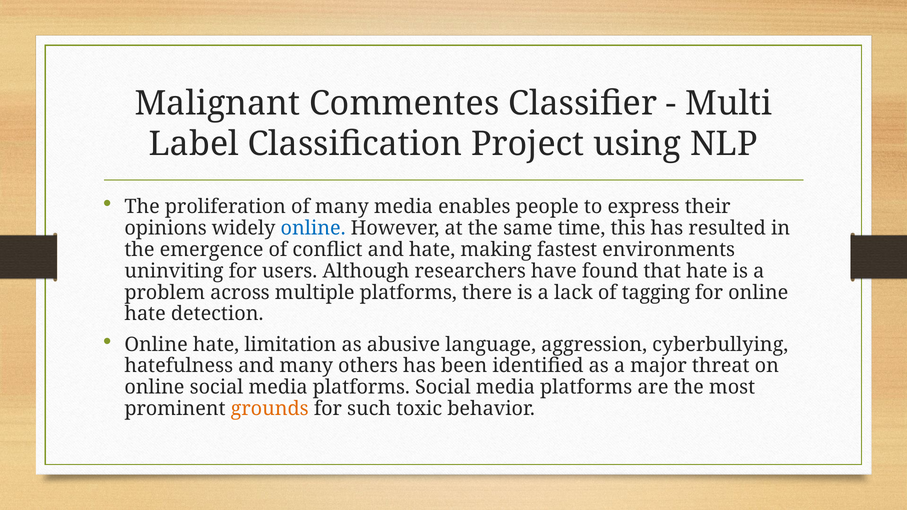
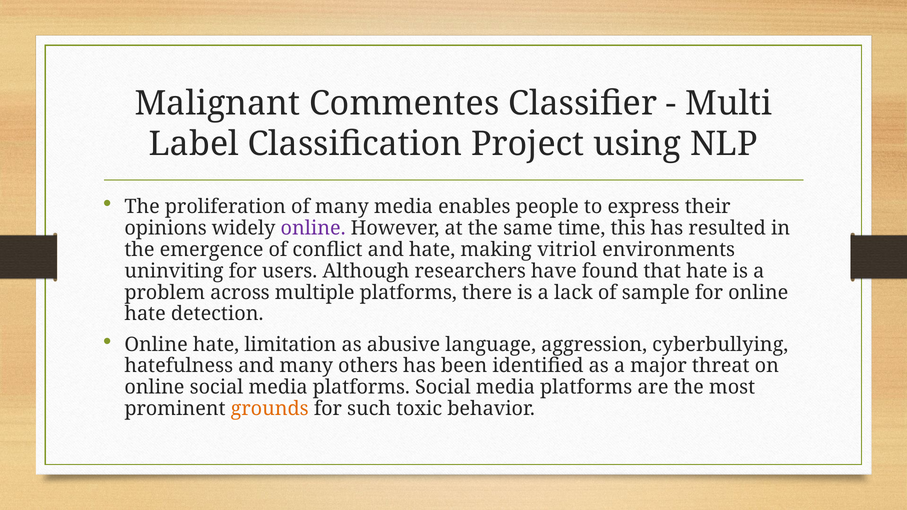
online at (313, 228) colour: blue -> purple
fastest: fastest -> vitriol
tagging: tagging -> sample
